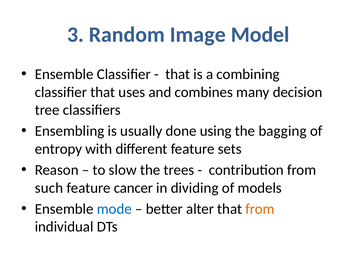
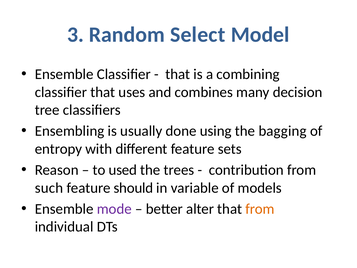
Image: Image -> Select
slow: slow -> used
cancer: cancer -> should
dividing: dividing -> variable
mode colour: blue -> purple
